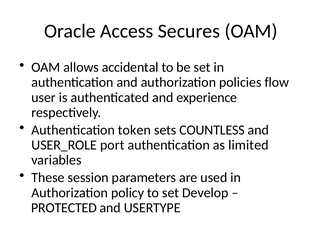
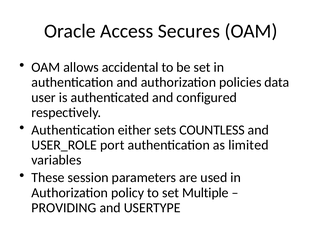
flow: flow -> data
experience: experience -> configured
token: token -> either
Develop: Develop -> Multiple
PROTECTED: PROTECTED -> PROVIDING
